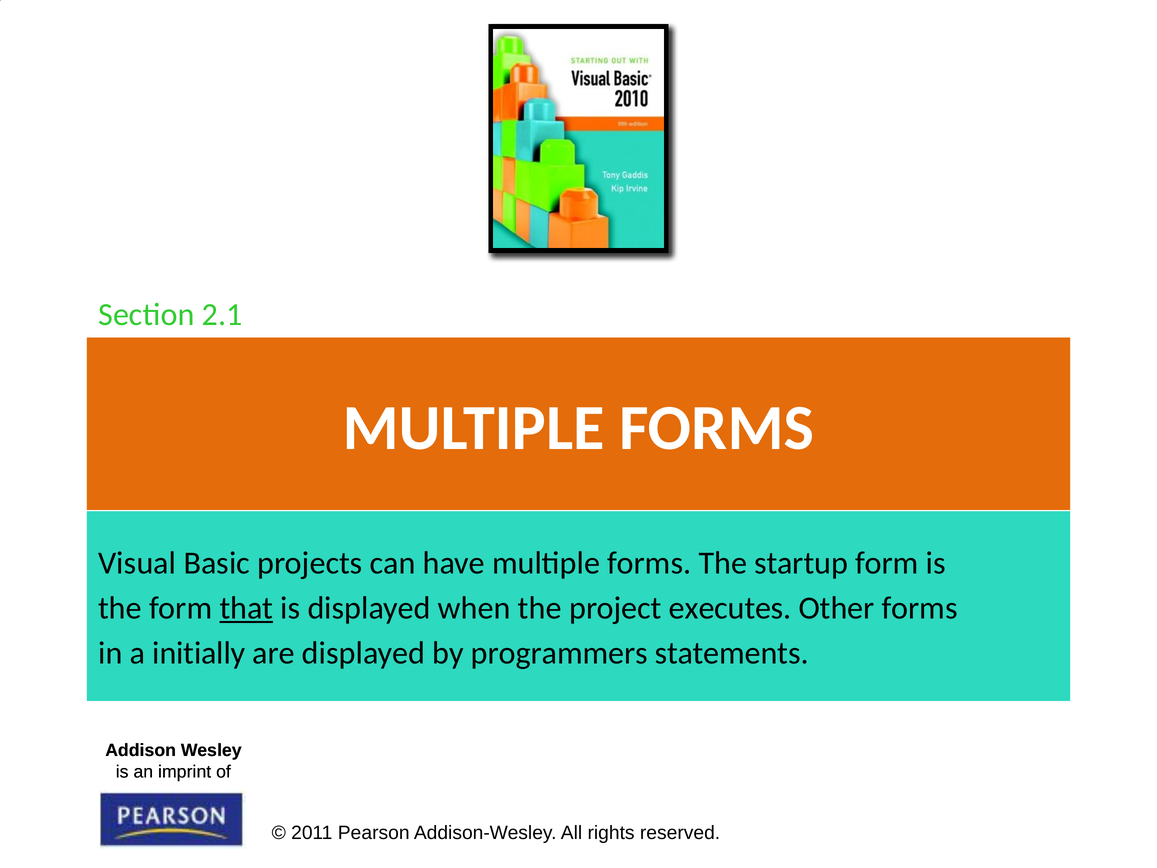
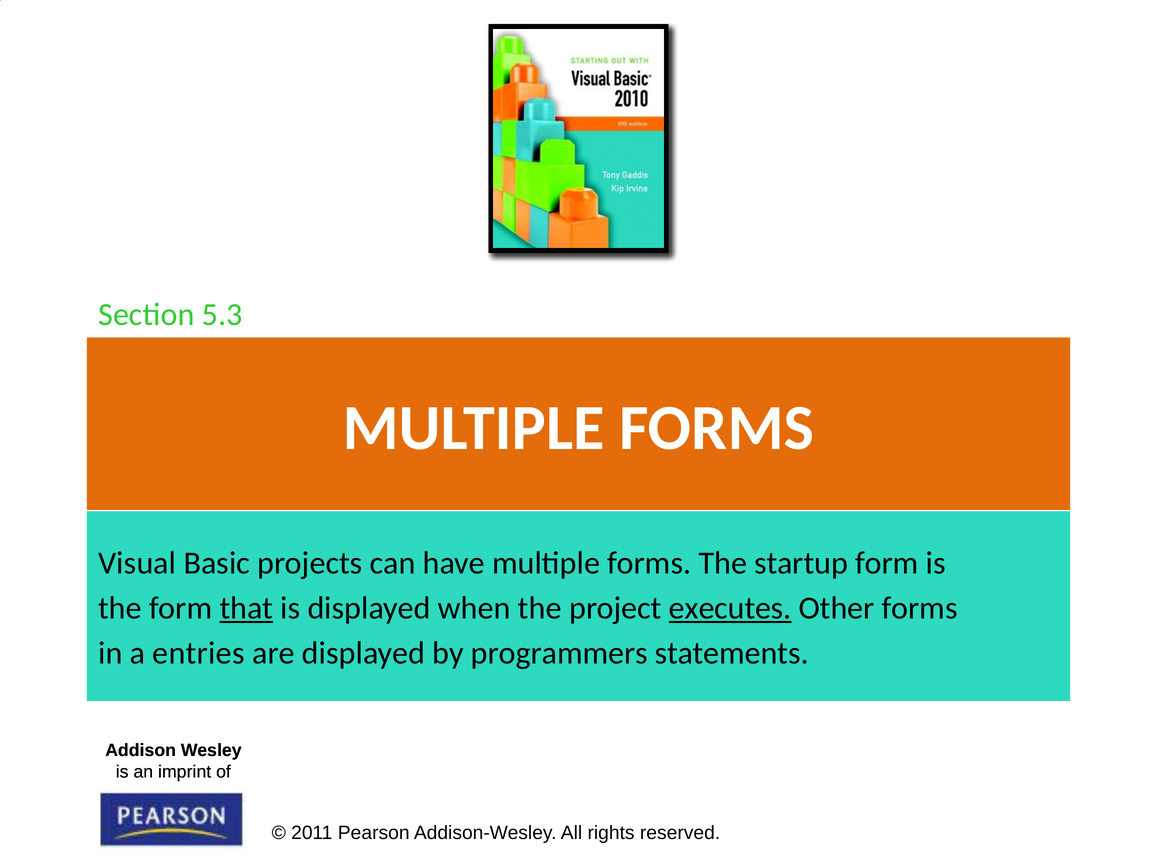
2.1: 2.1 -> 5.3
executes underline: none -> present
initially: initially -> entries
